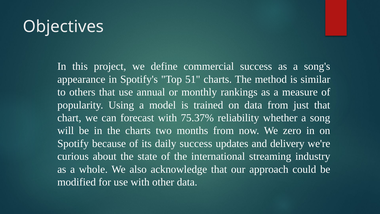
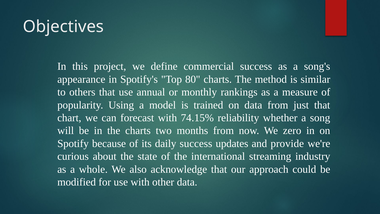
51: 51 -> 80
75.37%: 75.37% -> 74.15%
delivery: delivery -> provide
